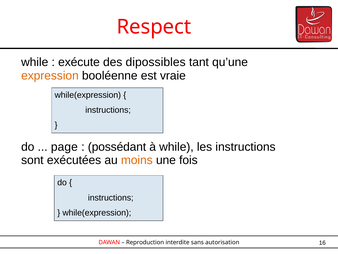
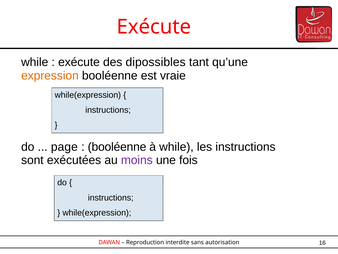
Respect at (154, 27): Respect -> Exécute
possédant at (117, 147): possédant -> booléenne
moins colour: orange -> purple
